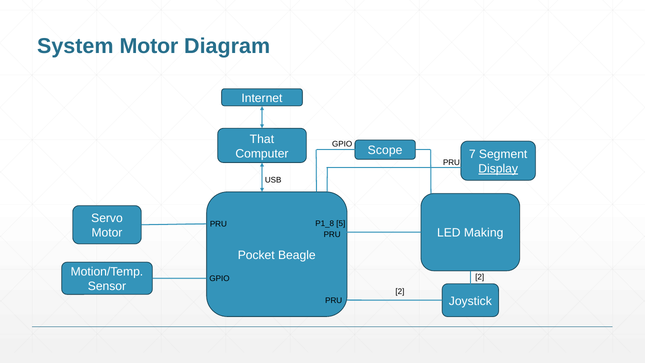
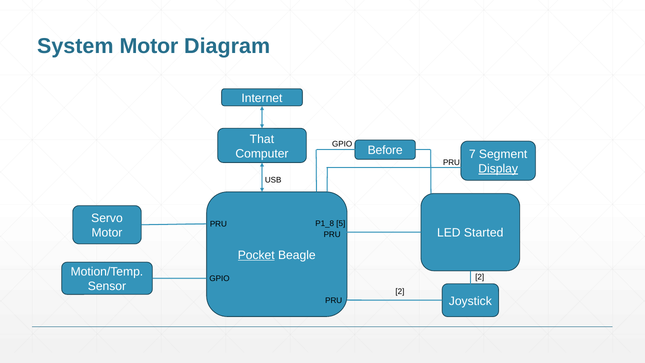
Scope: Scope -> Before
Making: Making -> Started
Pocket underline: none -> present
